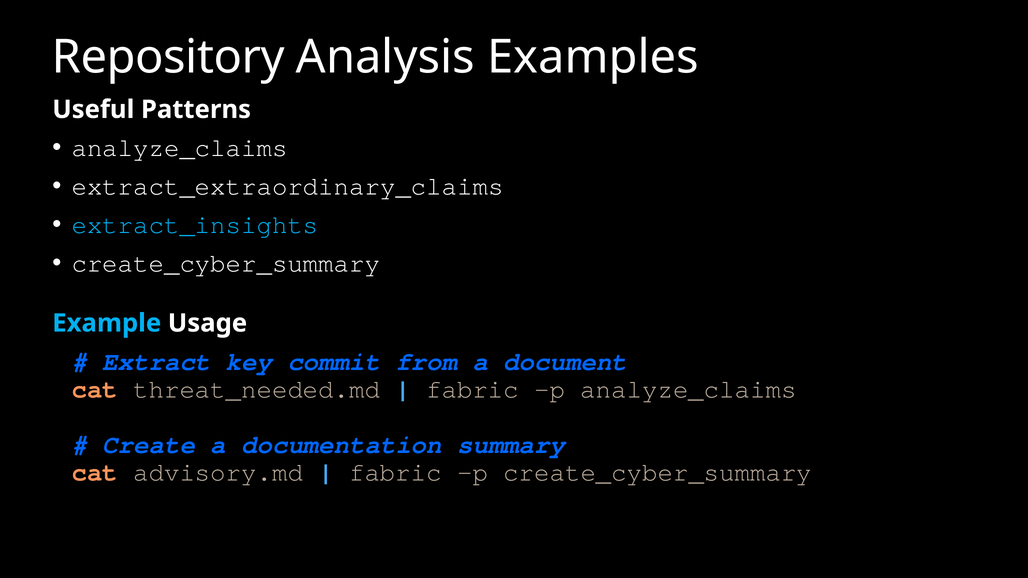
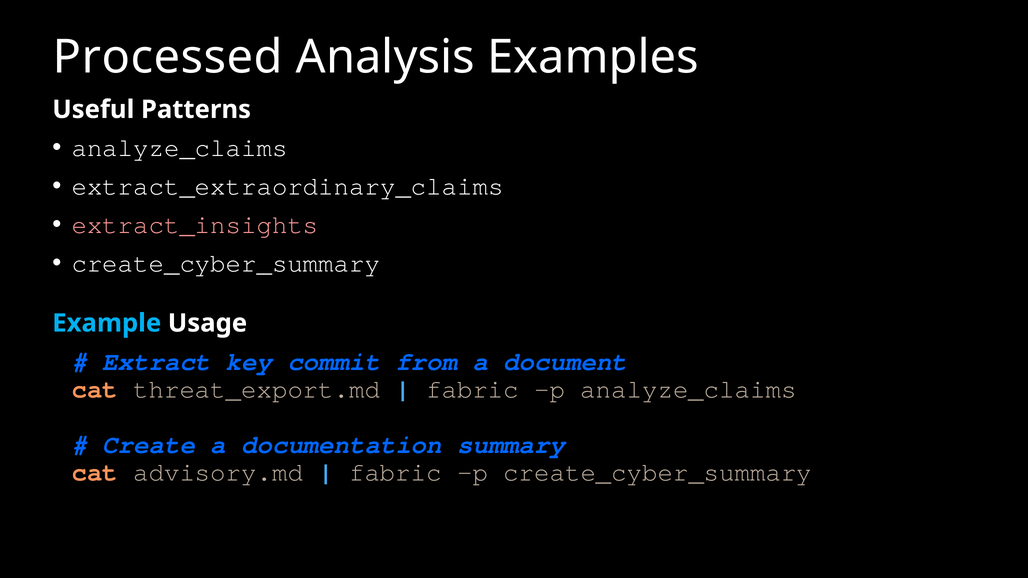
Repository: Repository -> Processed
extract_insights colour: light blue -> pink
threat_needed.md: threat_needed.md -> threat_export.md
